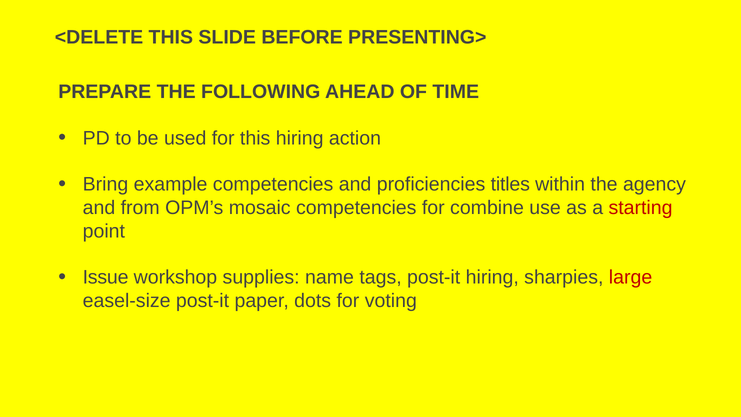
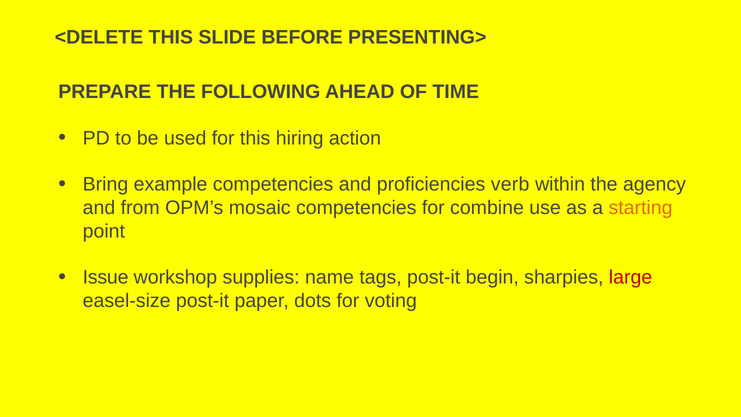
titles: titles -> verb
starting colour: red -> orange
post-it hiring: hiring -> begin
